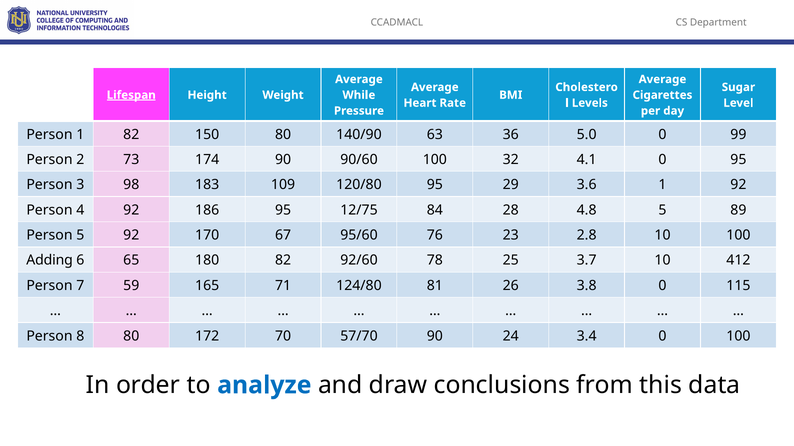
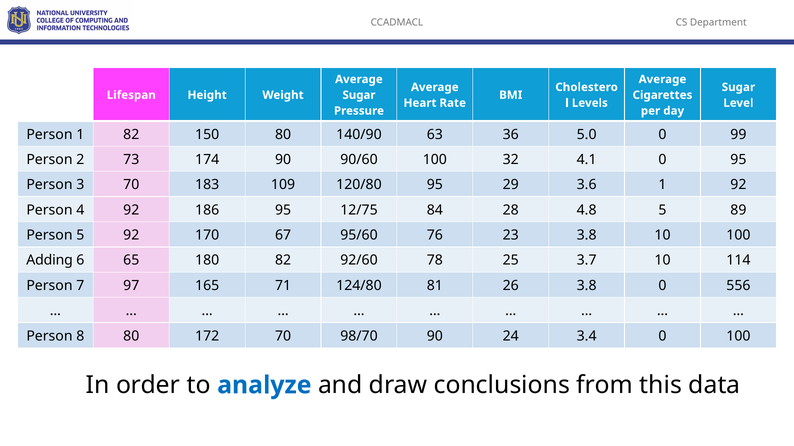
Lifespan underline: present -> none
While at (359, 95): While -> Sugar
3 98: 98 -> 70
23 2.8: 2.8 -> 3.8
412: 412 -> 114
59: 59 -> 97
115: 115 -> 556
57/70: 57/70 -> 98/70
